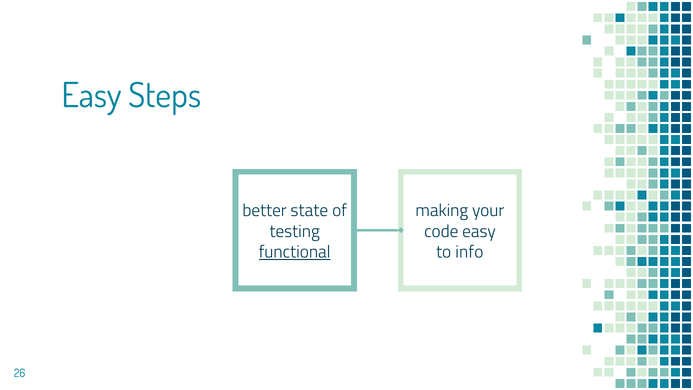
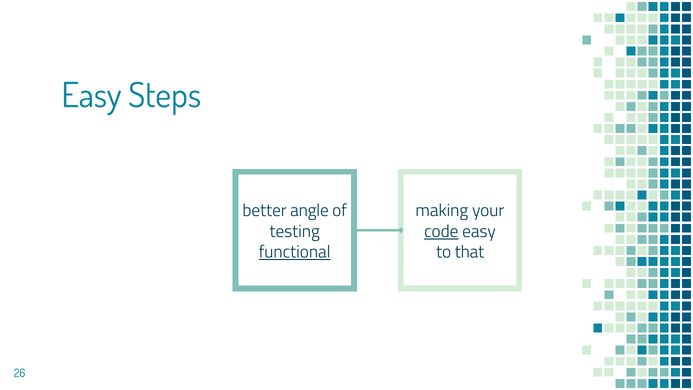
state: state -> angle
code underline: none -> present
info: info -> that
